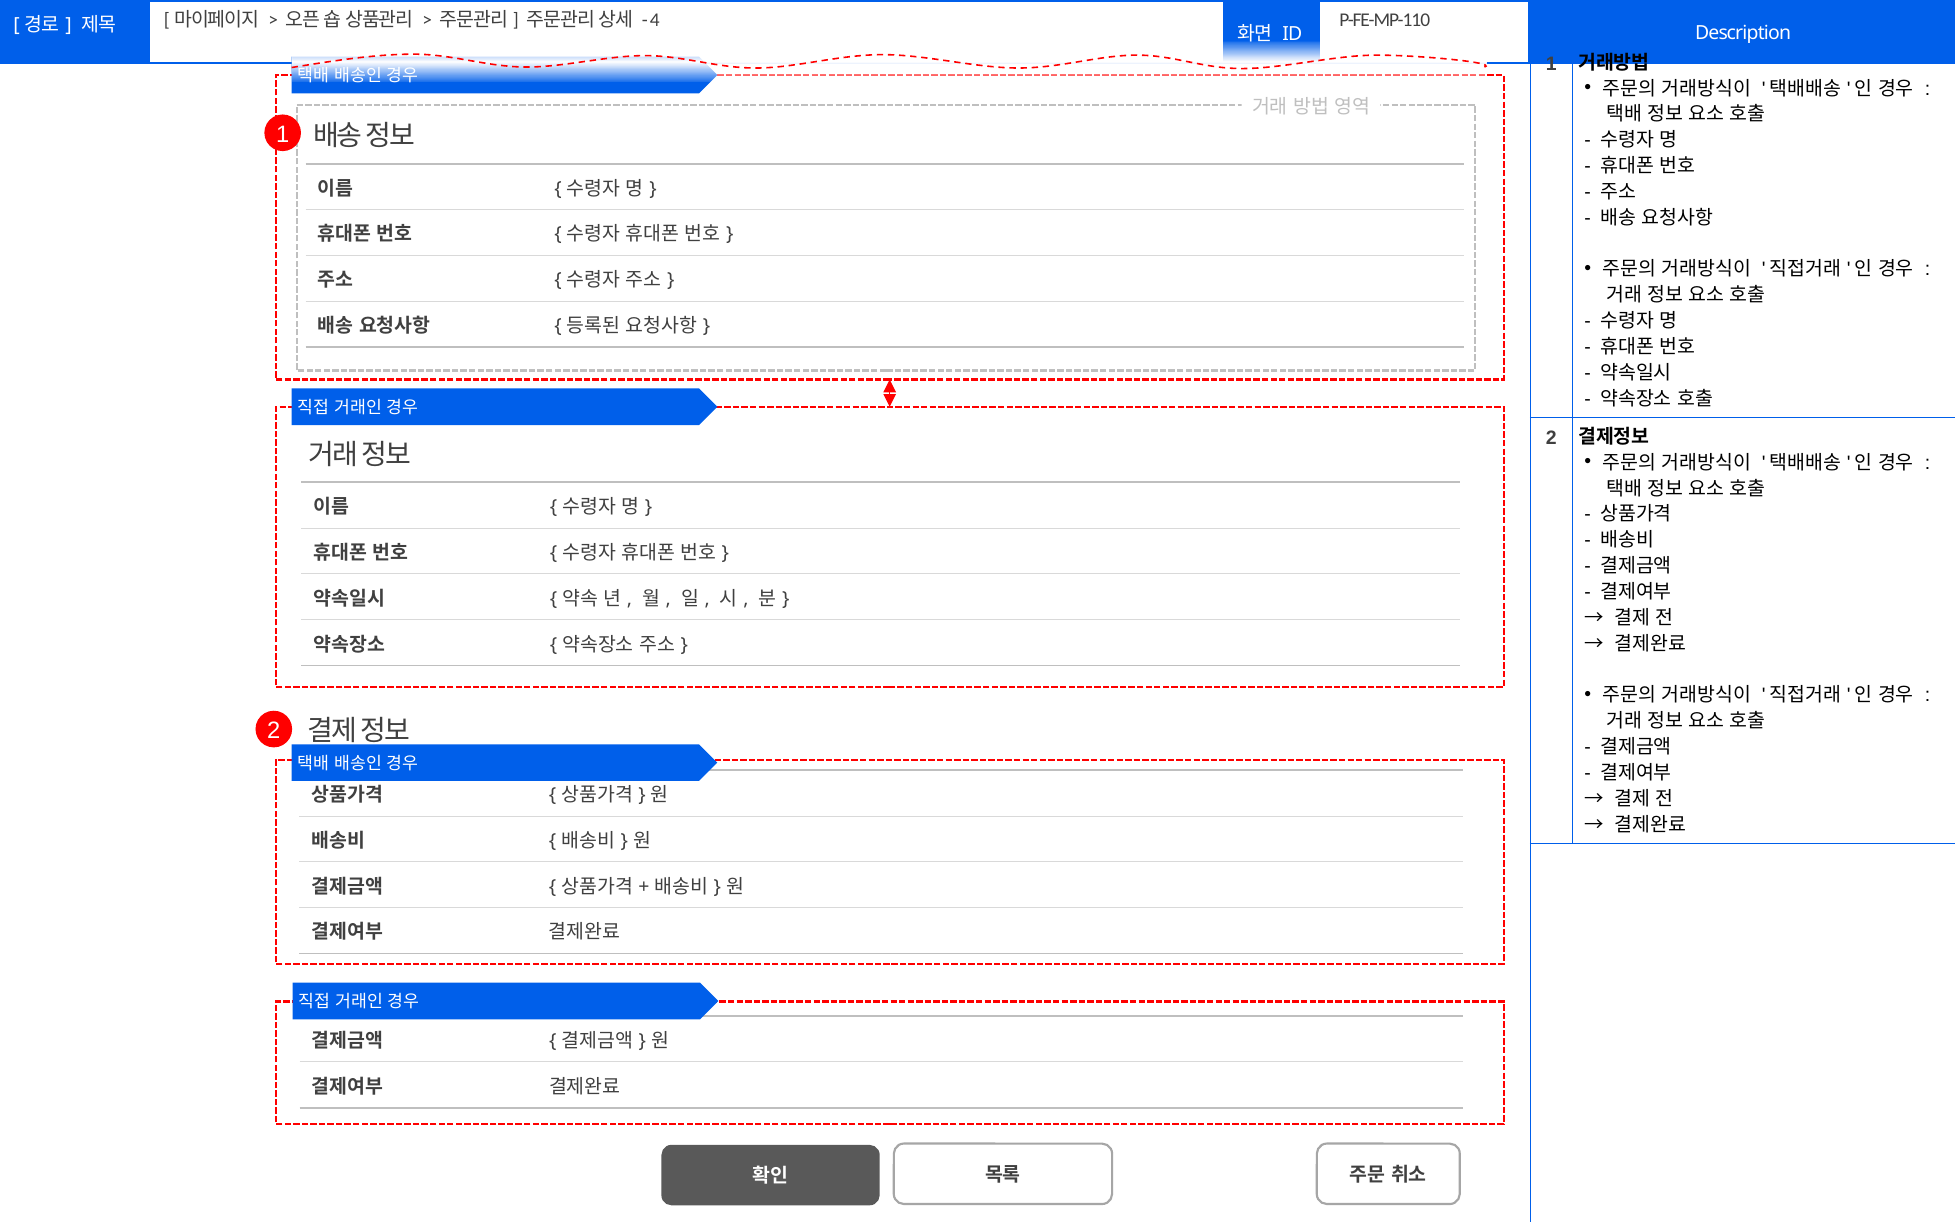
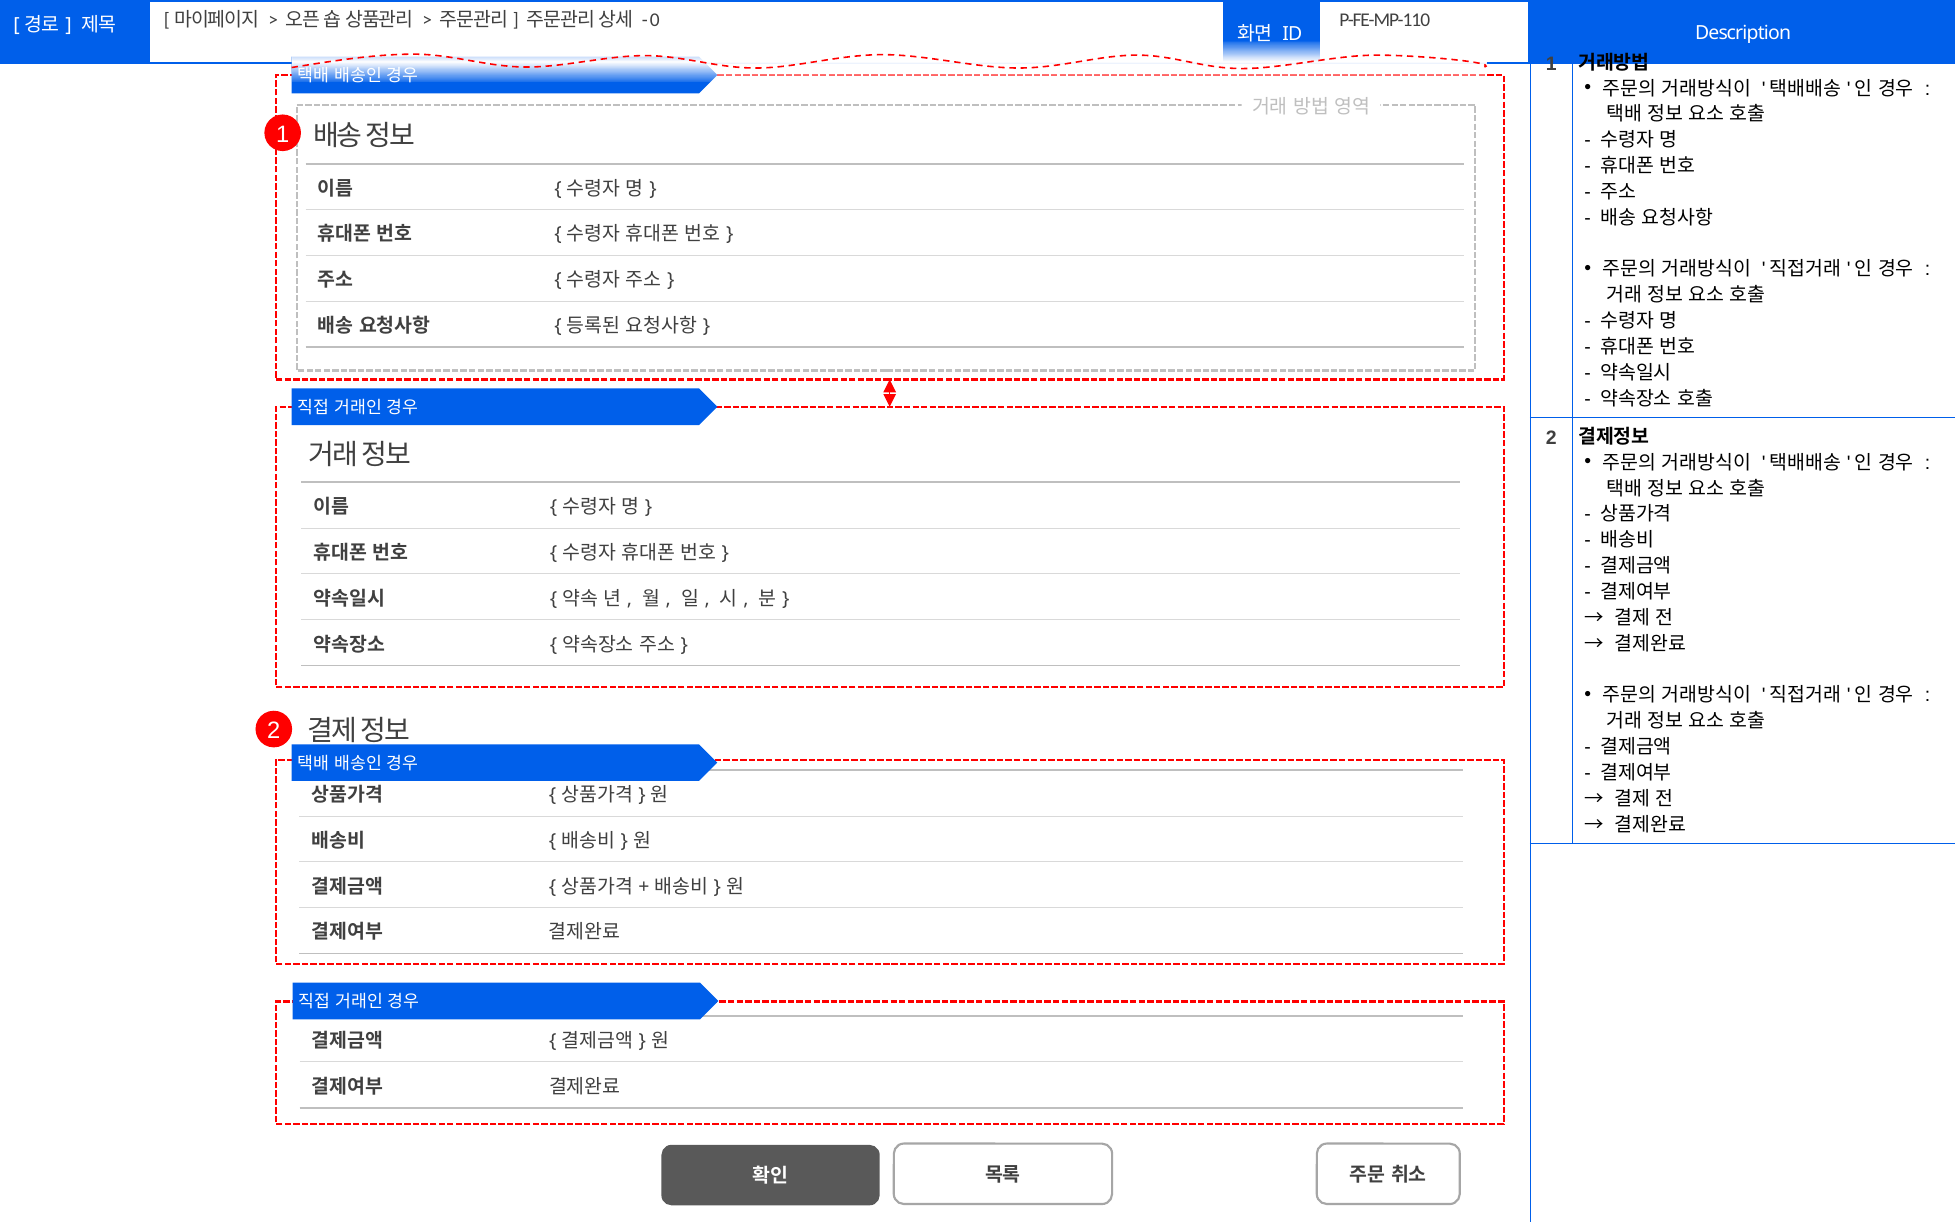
4: 4 -> 0
